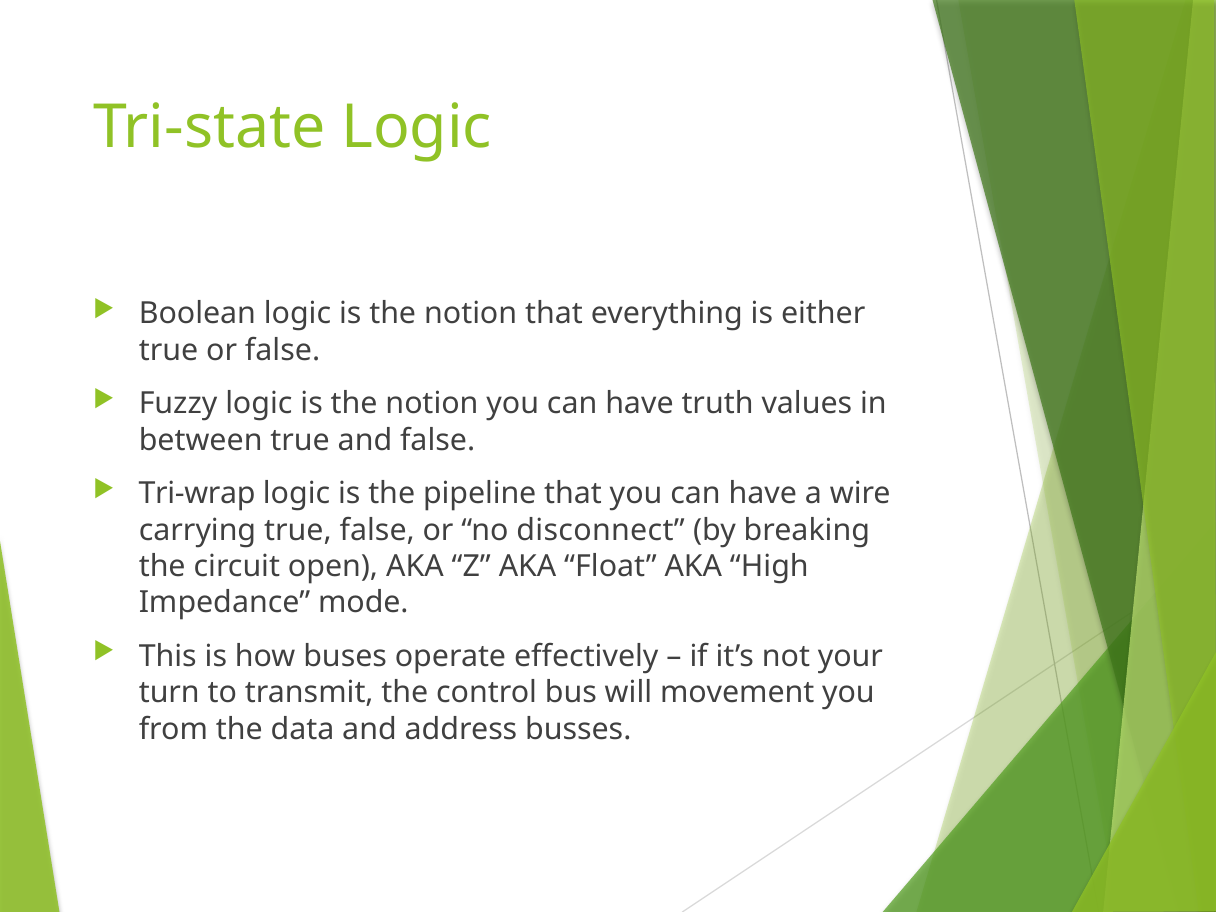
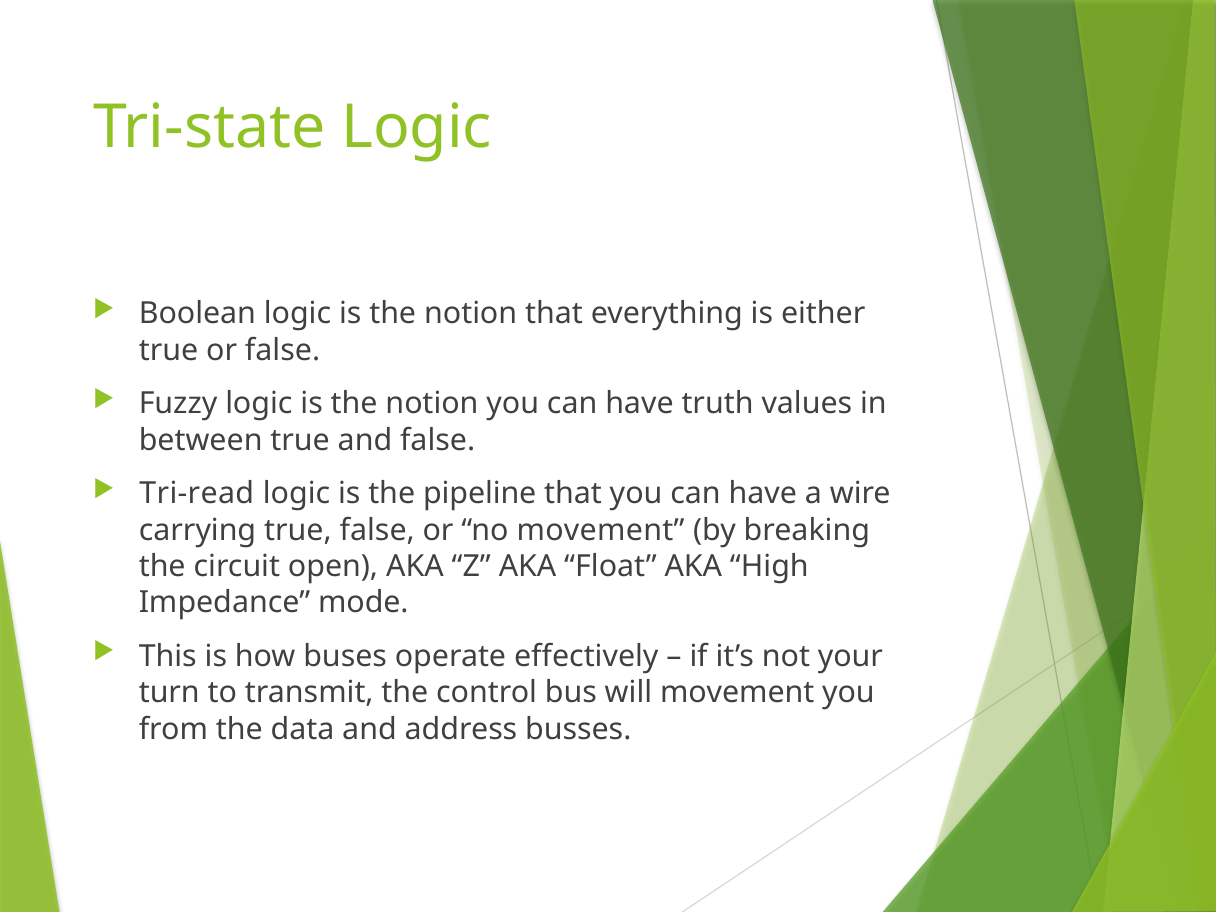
Tri-wrap: Tri-wrap -> Tri-read
no disconnect: disconnect -> movement
